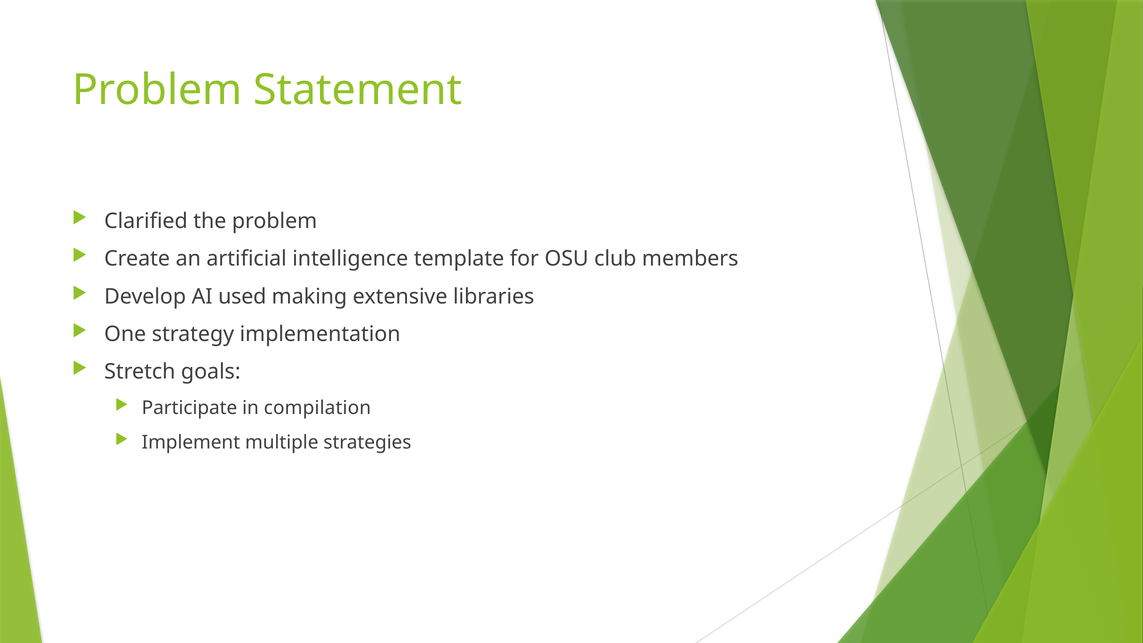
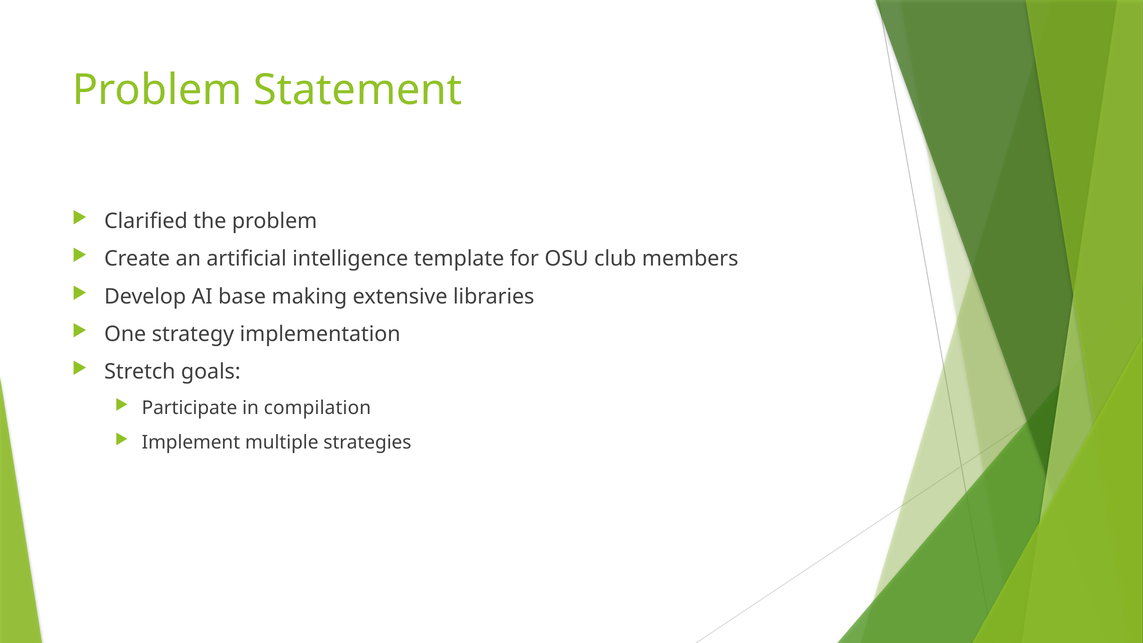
used: used -> base
